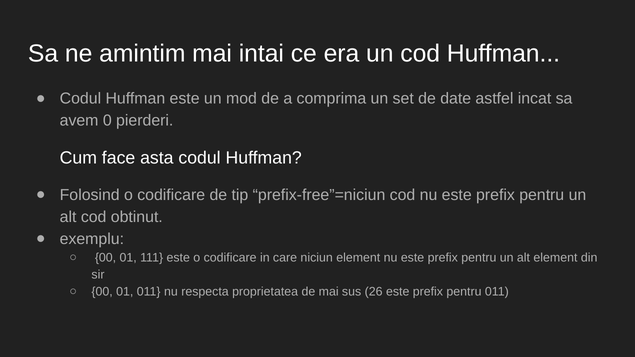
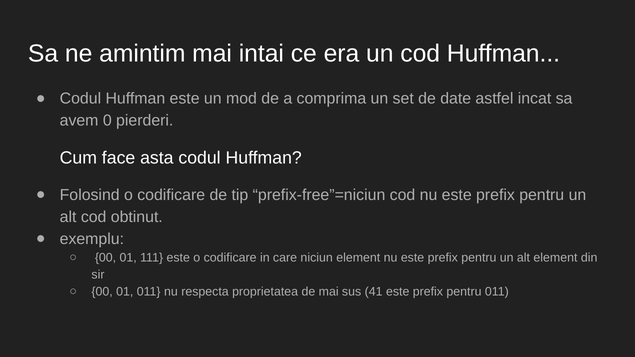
26: 26 -> 41
